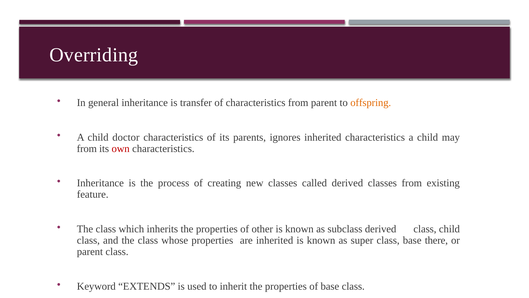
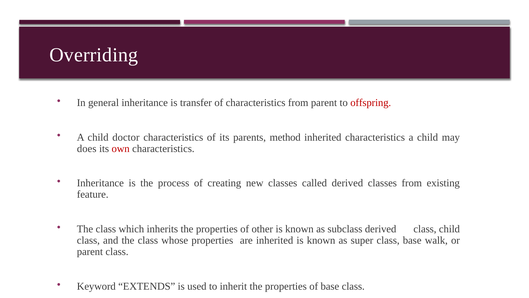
offspring colour: orange -> red
ignores: ignores -> method
from at (87, 148): from -> does
there: there -> walk
